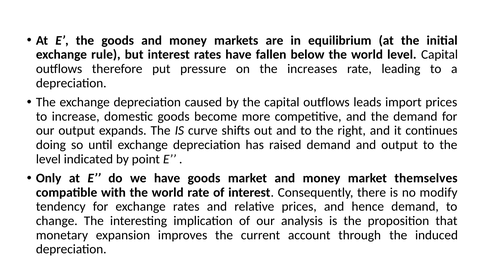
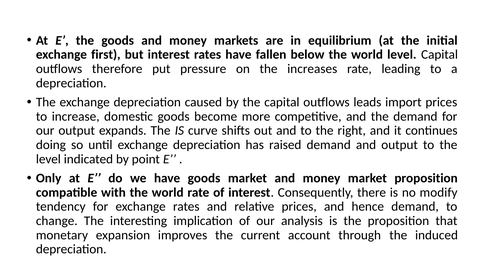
rule: rule -> first
market themselves: themselves -> proposition
